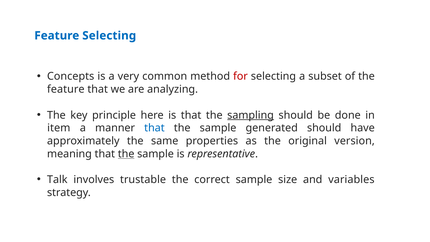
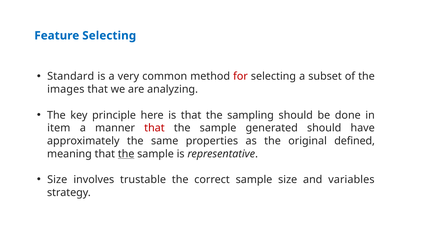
Concepts: Concepts -> Standard
feature at (66, 89): feature -> images
sampling underline: present -> none
that at (154, 128) colour: blue -> red
version: version -> defined
Talk at (57, 180): Talk -> Size
